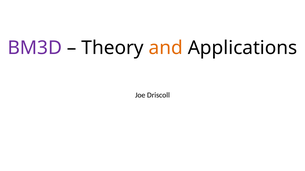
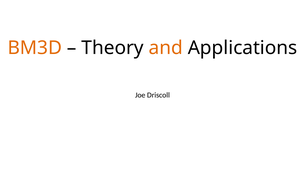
BM3D colour: purple -> orange
